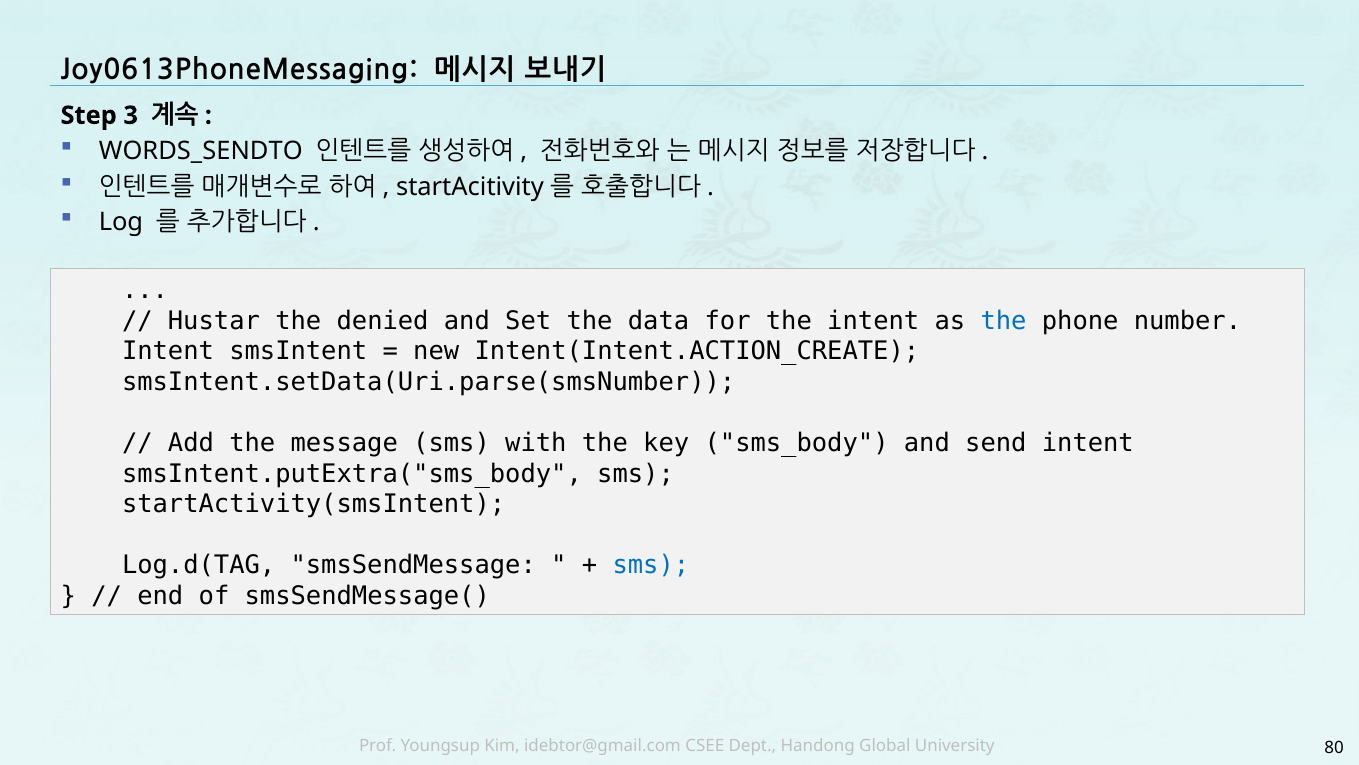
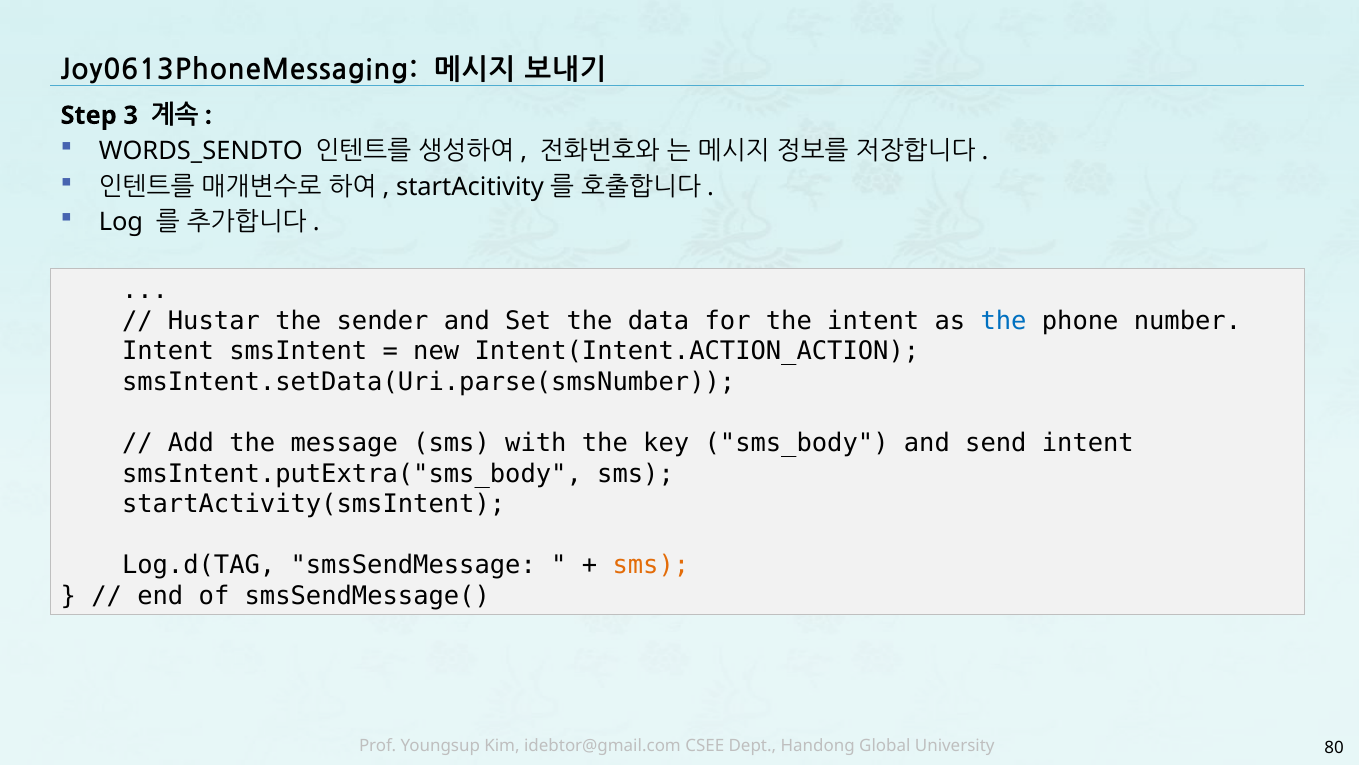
denied: denied -> sender
Intent(Intent.ACTION_CREATE: Intent(Intent.ACTION_CREATE -> Intent(Intent.ACTION_ACTION
sms at (651, 565) colour: blue -> orange
